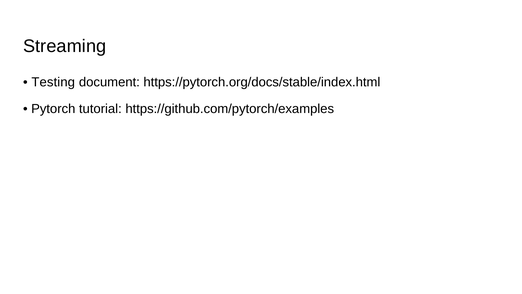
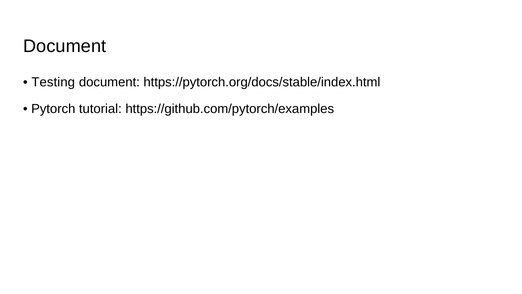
Streaming at (65, 46): Streaming -> Document
